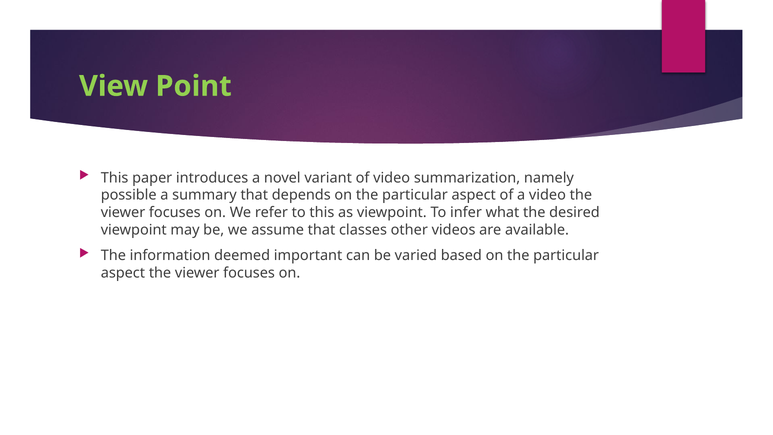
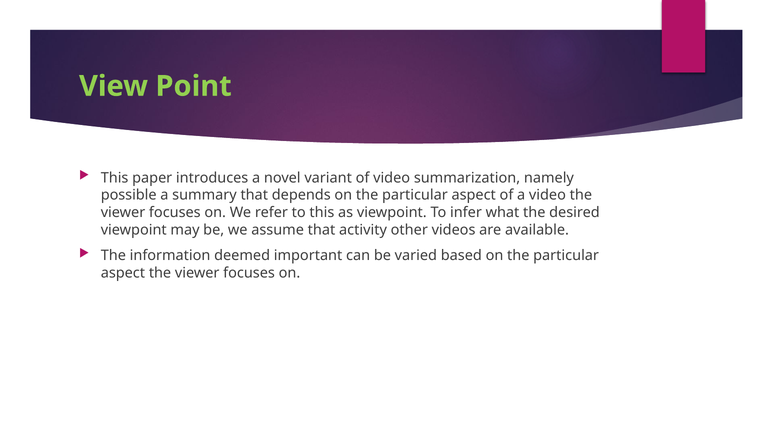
classes: classes -> activity
